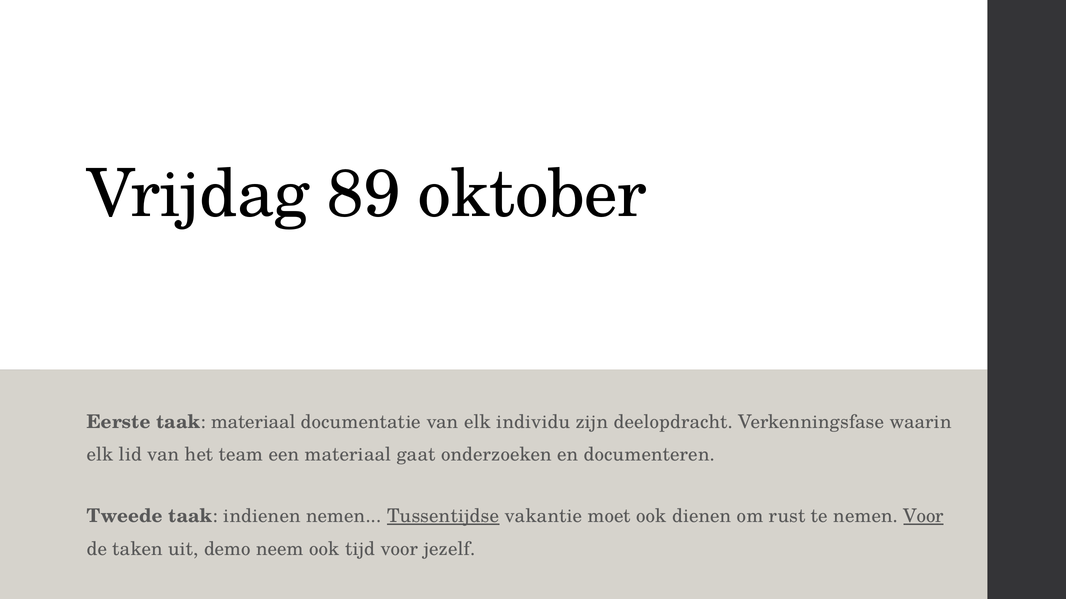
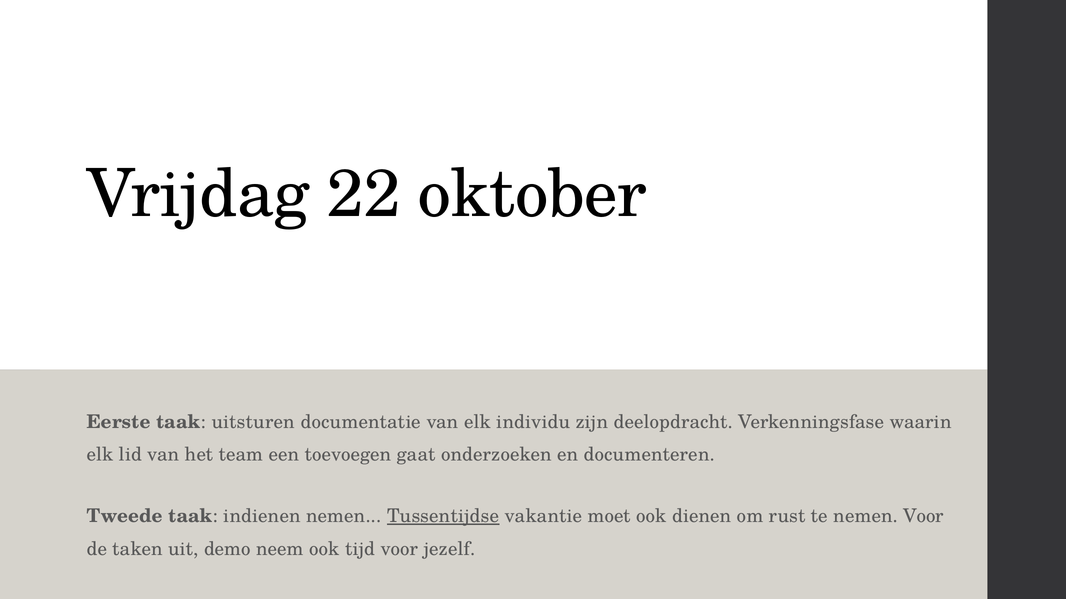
89: 89 -> 22
taak materiaal: materiaal -> uitsturen
een materiaal: materiaal -> toevoegen
Voor at (924, 517) underline: present -> none
